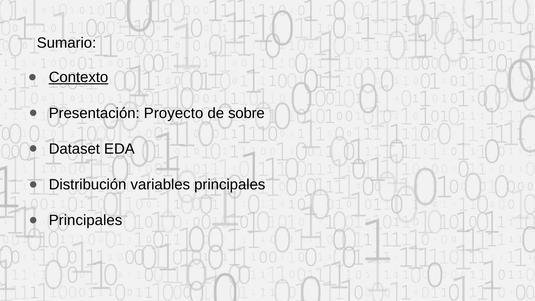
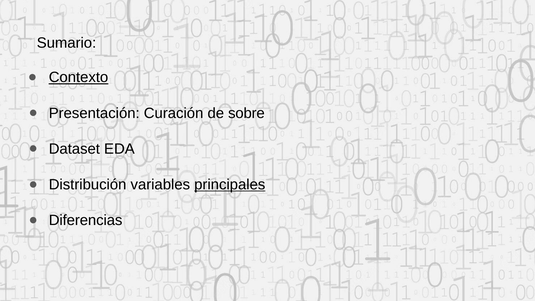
Proyecto: Proyecto -> Curación
principales at (230, 185) underline: none -> present
Principales at (86, 220): Principales -> Diferencias
